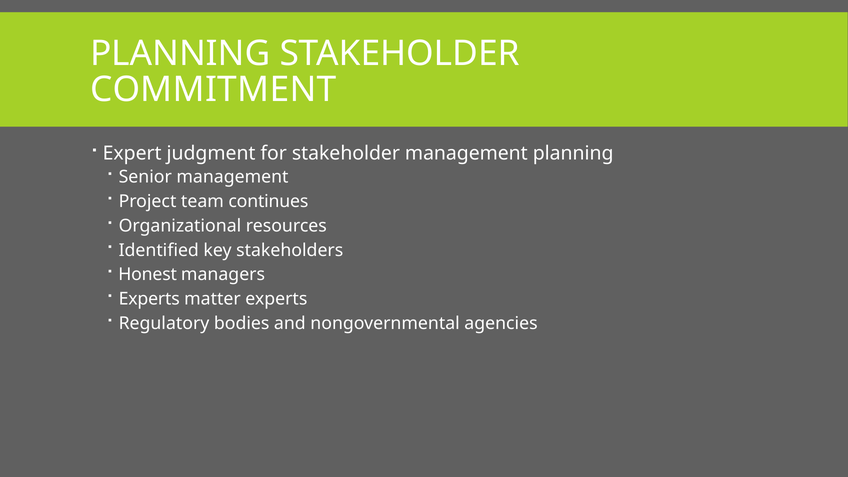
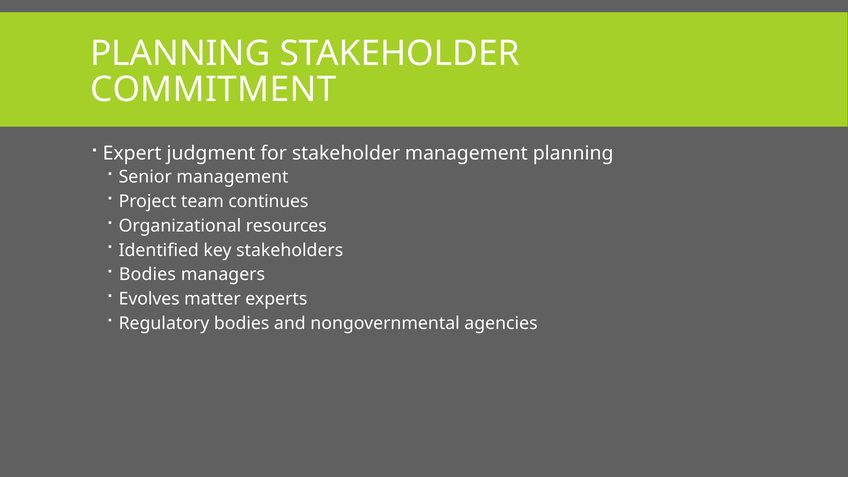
Honest at (148, 275): Honest -> Bodies
Experts at (149, 299): Experts -> Evolves
